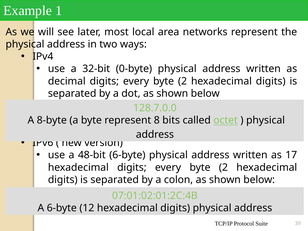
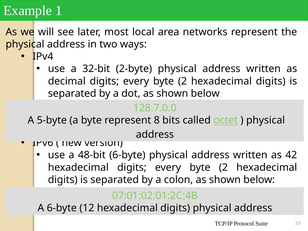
0-byte: 0-byte -> 2-byte
8-byte: 8-byte -> 5-byte
17: 17 -> 42
